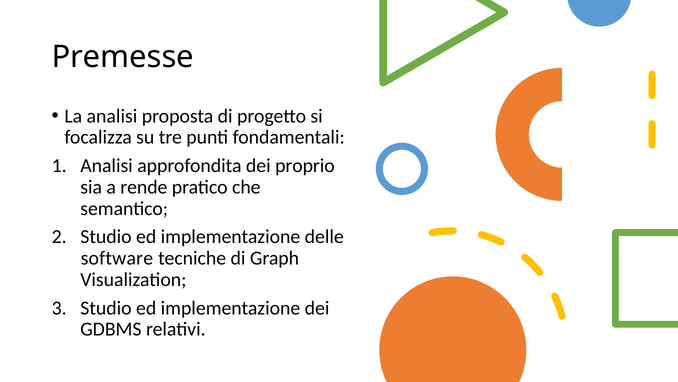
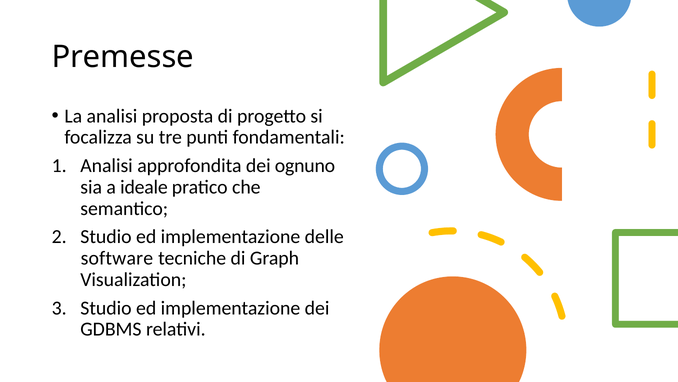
proprio: proprio -> ognuno
rende: rende -> ideale
